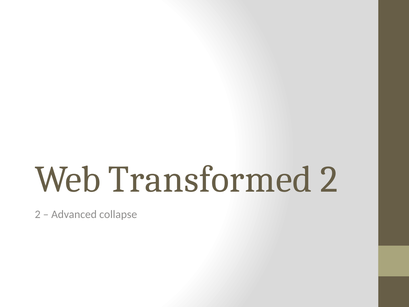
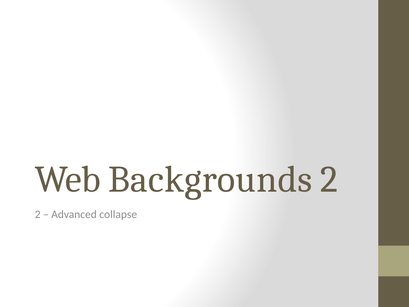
Transformed: Transformed -> Backgrounds
